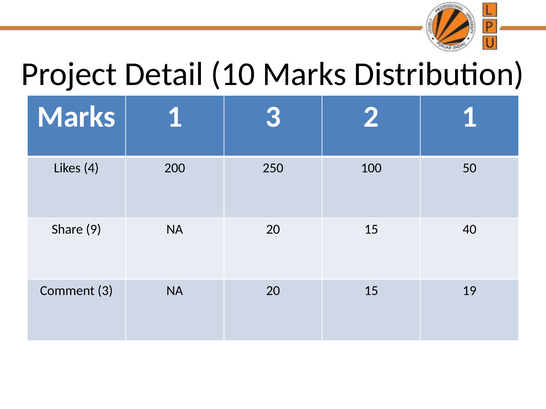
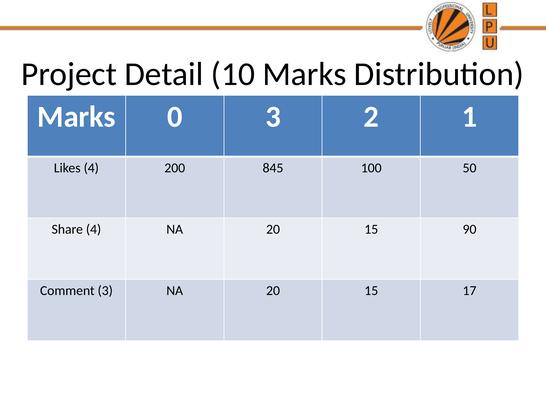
Marks 1: 1 -> 0
250: 250 -> 845
Share 9: 9 -> 4
40: 40 -> 90
19: 19 -> 17
